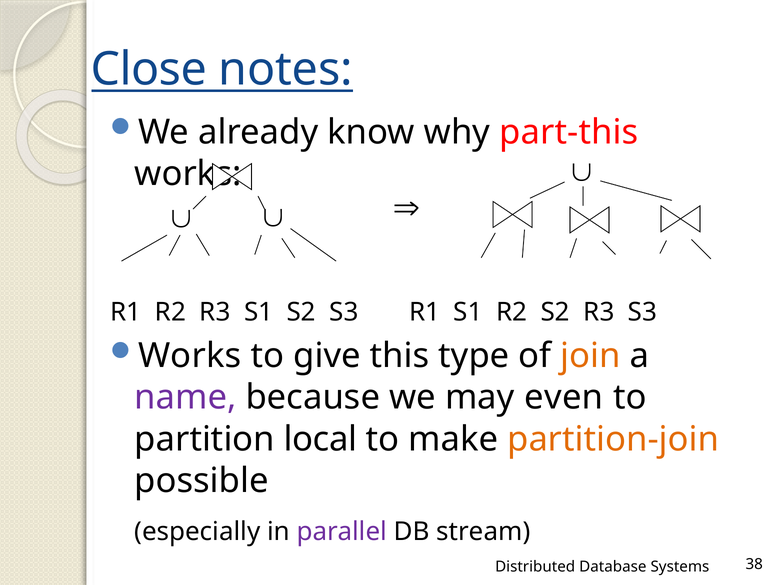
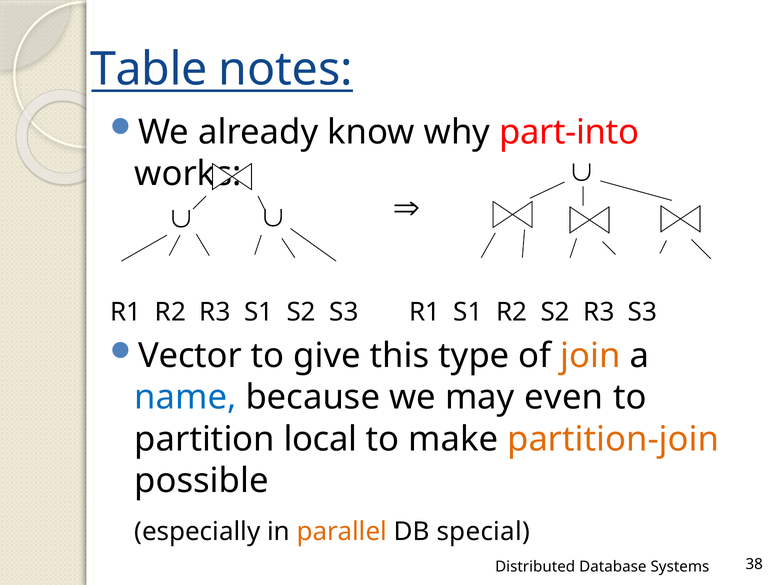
Close: Close -> Table
part-this: part-this -> part-into
Works at (190, 356): Works -> Vector
name colour: purple -> blue
parallel colour: purple -> orange
stream: stream -> special
